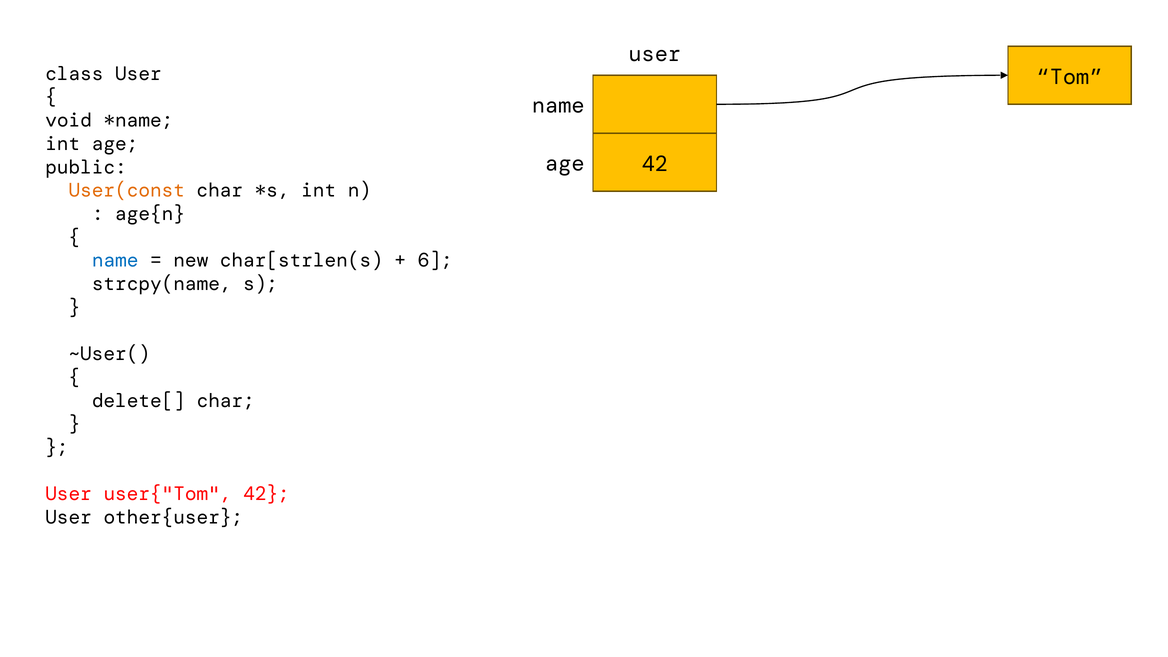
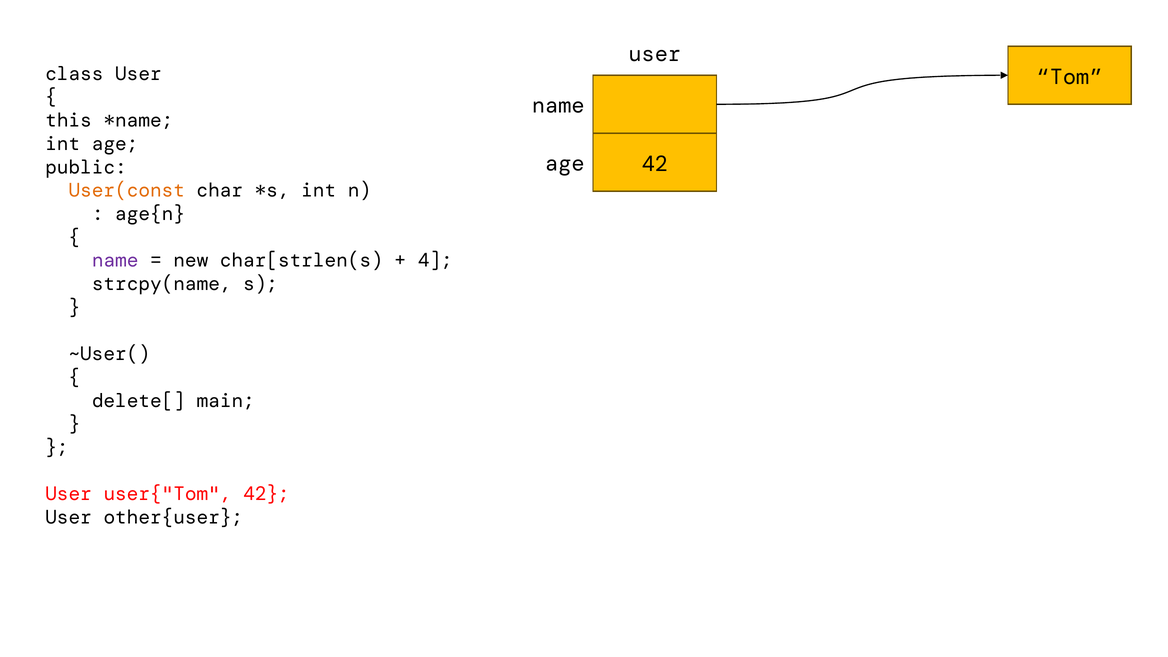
void: void -> this
name at (115, 261) colour: blue -> purple
6: 6 -> 4
delete[ char: char -> main
